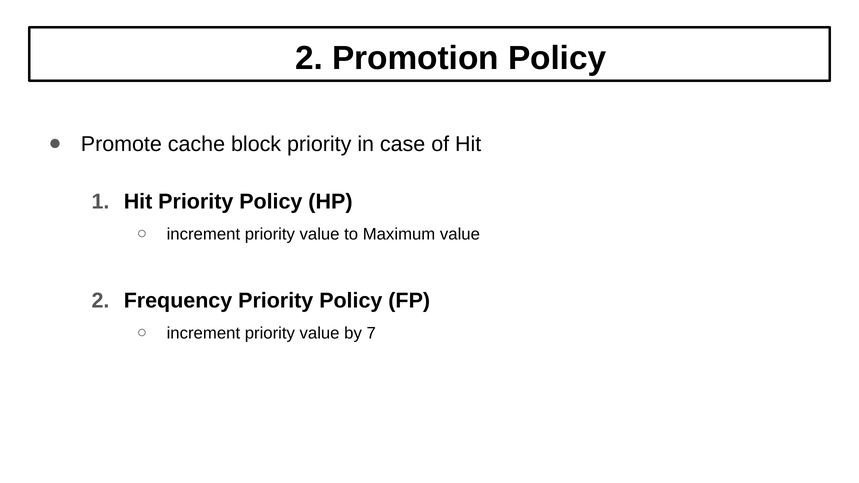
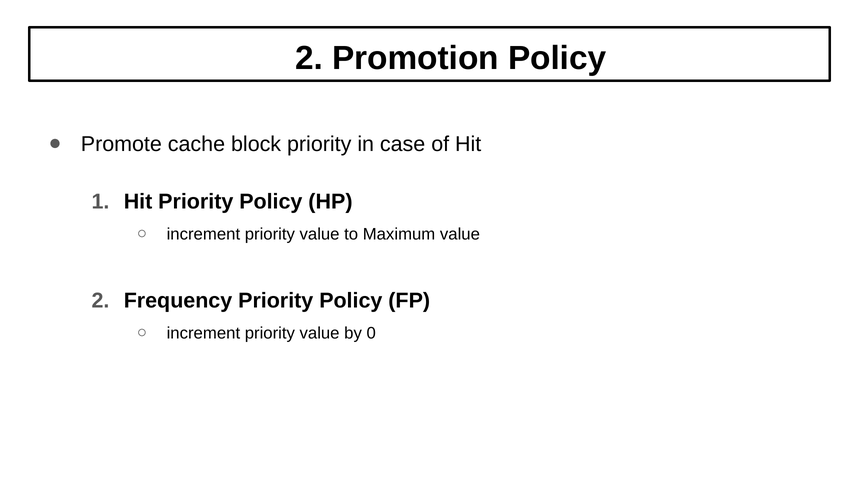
7: 7 -> 0
